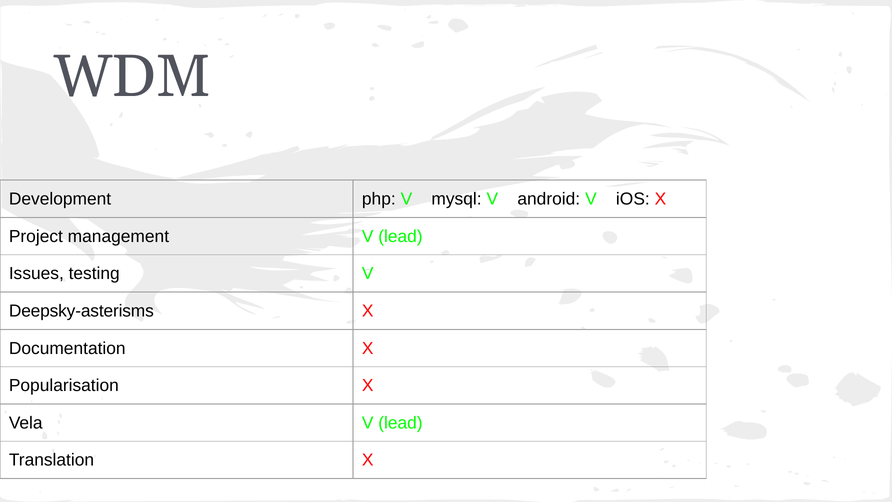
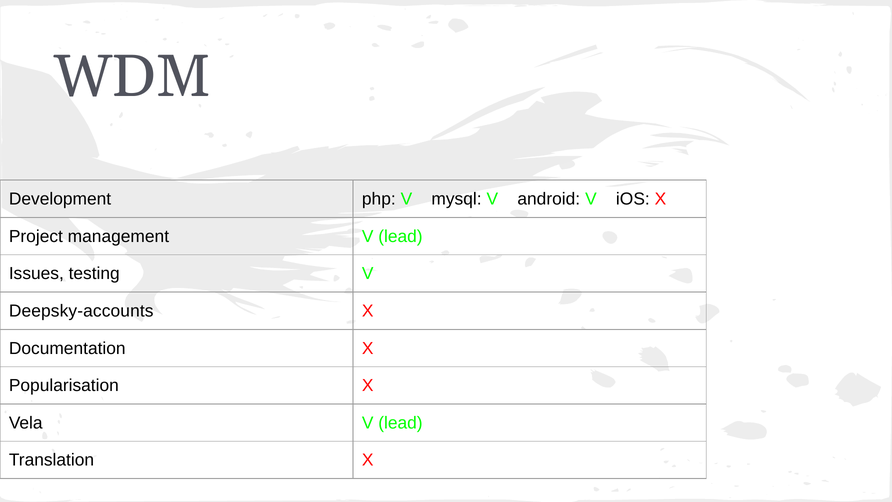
Deepsky-asterisms: Deepsky-asterisms -> Deepsky-accounts
